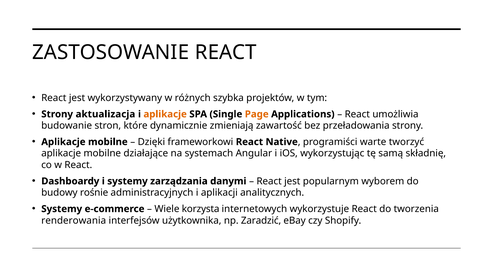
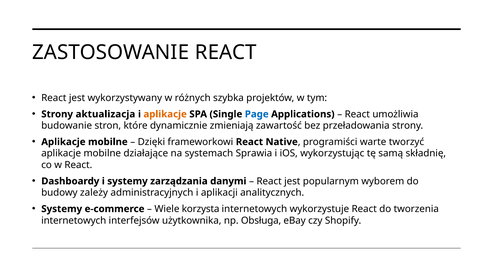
Page colour: orange -> blue
Angular: Angular -> Sprawia
rośnie: rośnie -> zależy
renderowania at (74, 221): renderowania -> internetowych
Zaradzić: Zaradzić -> Obsługa
